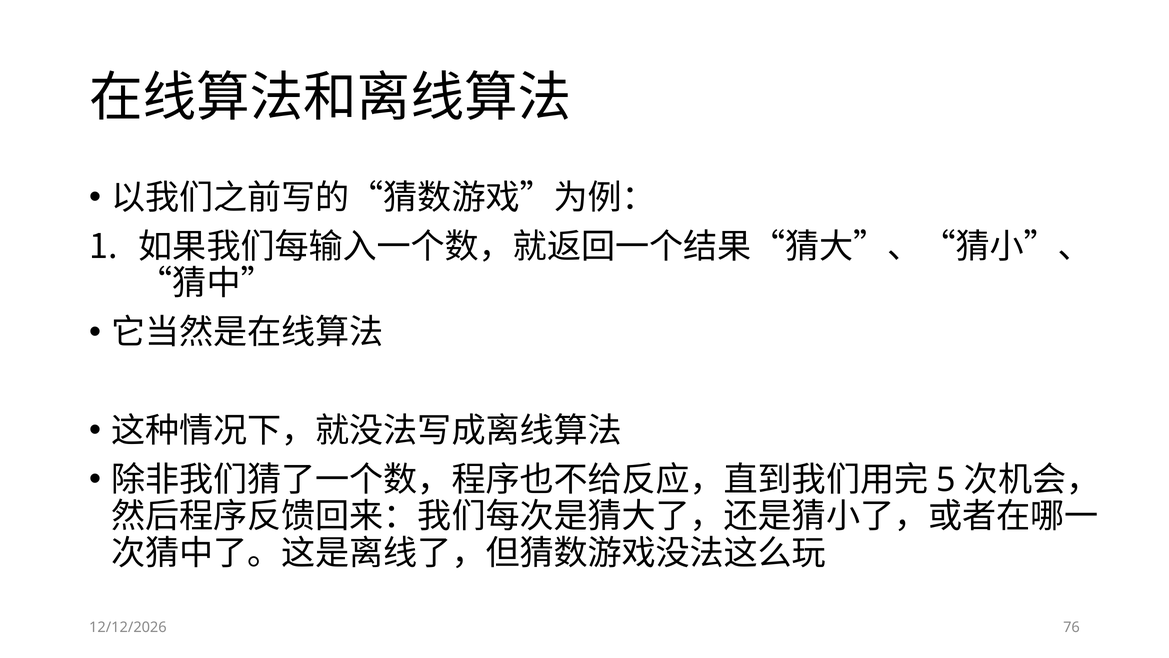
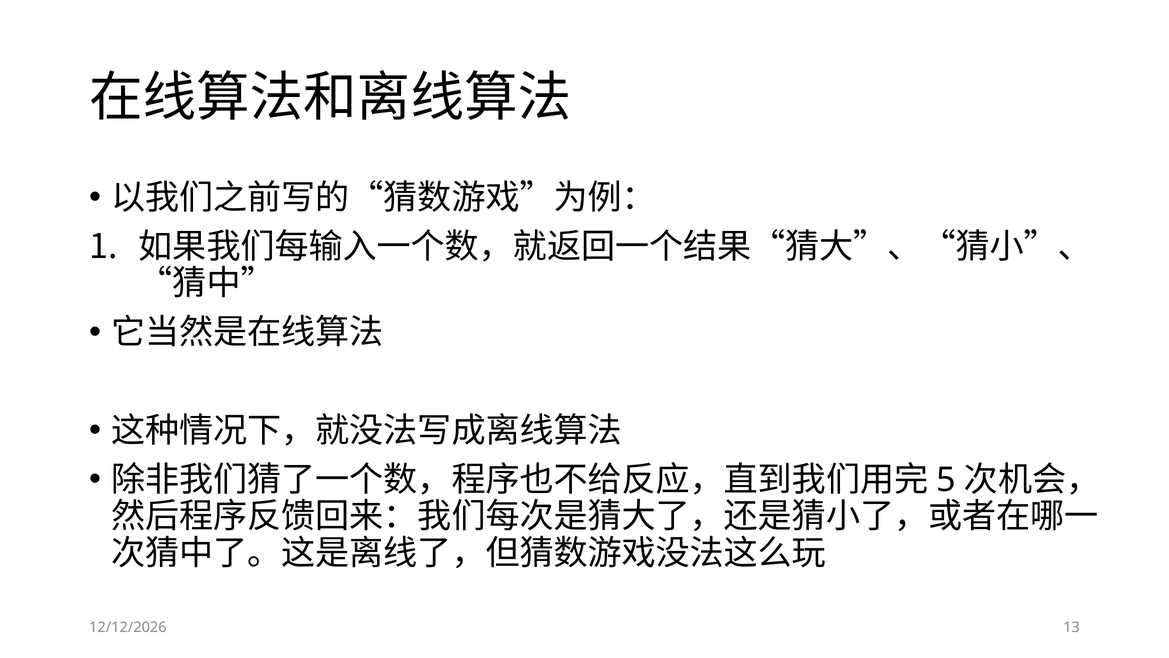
76: 76 -> 13
